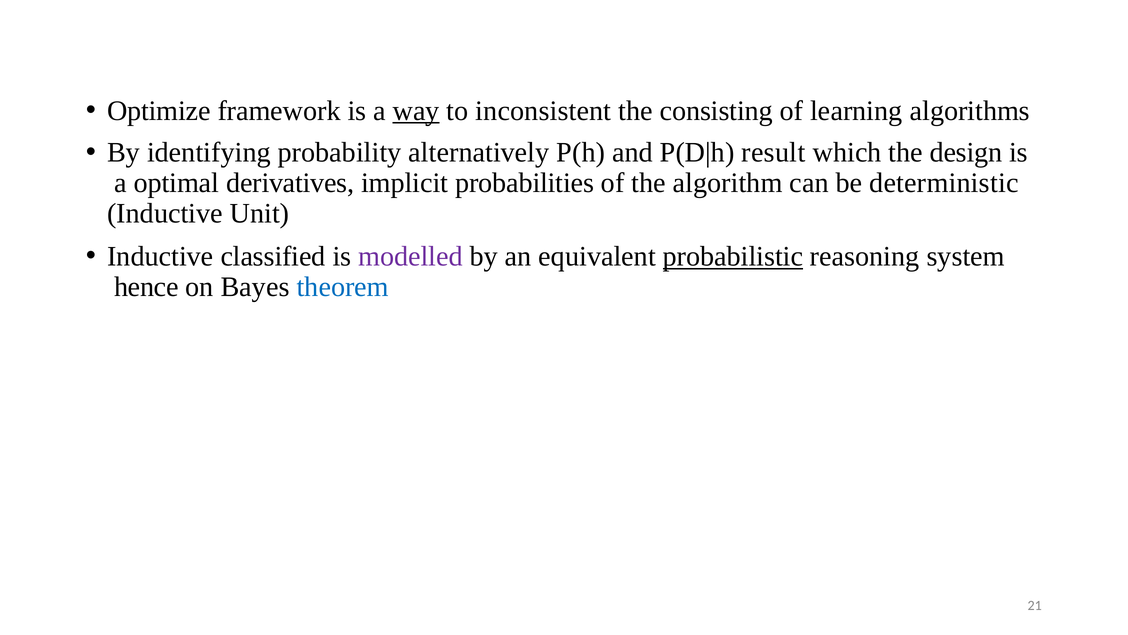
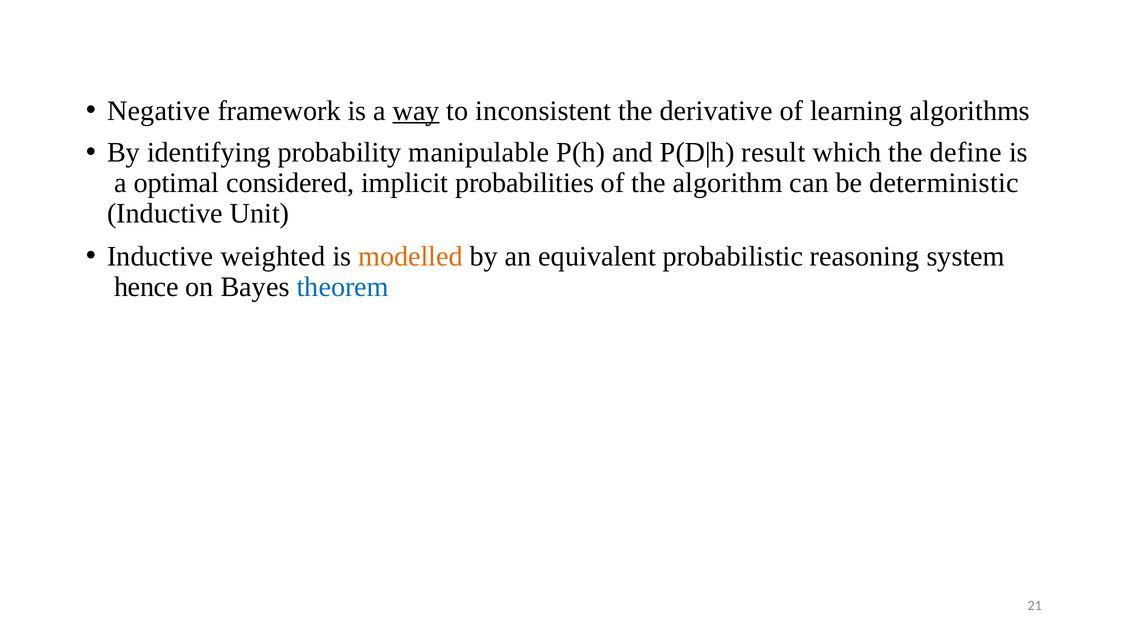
Optimize: Optimize -> Negative
consisting: consisting -> derivative
alternatively: alternatively -> manipulable
design: design -> define
derivatives: derivatives -> considered
classified: classified -> weighted
modelled colour: purple -> orange
probabilistic underline: present -> none
